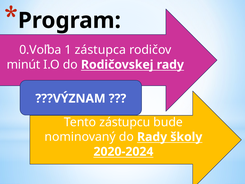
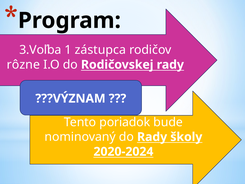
0.Voľba: 0.Voľba -> 3.Voľba
minút: minút -> rôzne
zástupcu: zástupcu -> poriadok
